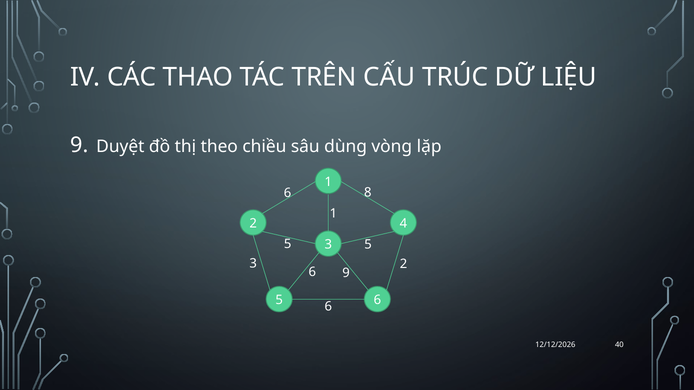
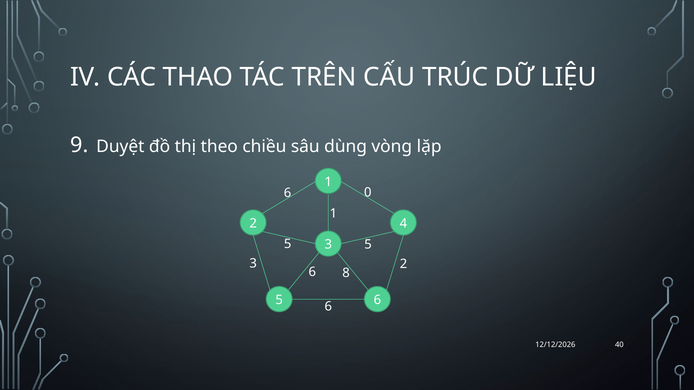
8: 8 -> 0
6 9: 9 -> 8
